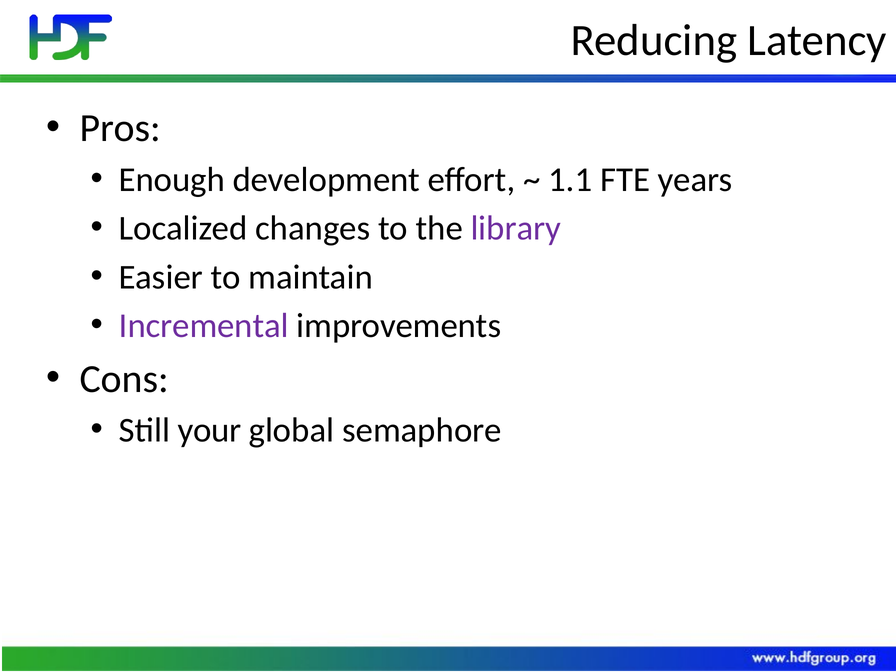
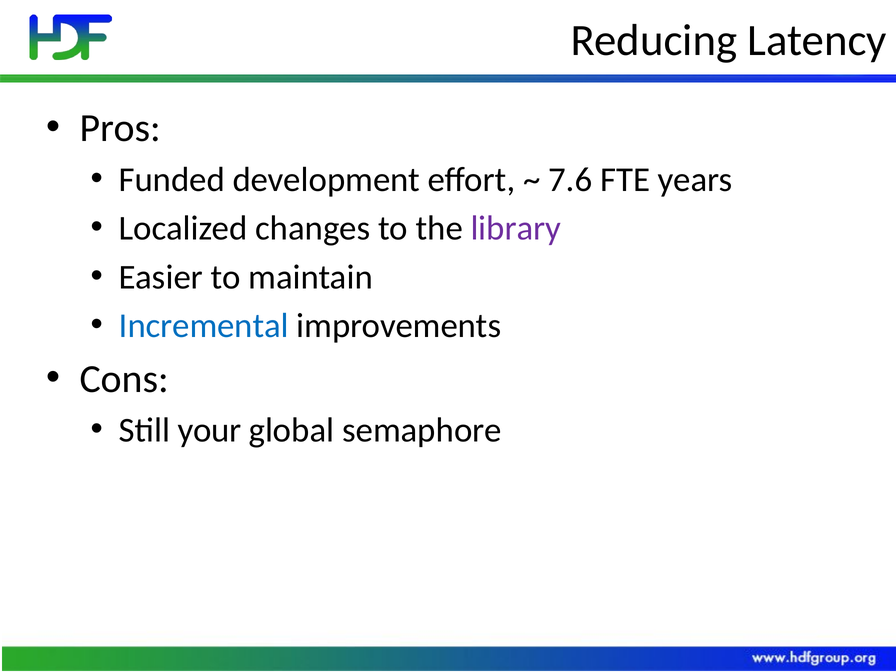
Enough: Enough -> Funded
1.1: 1.1 -> 7.6
Incremental colour: purple -> blue
